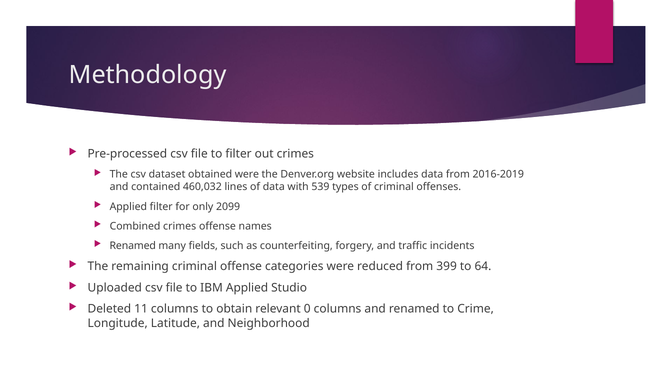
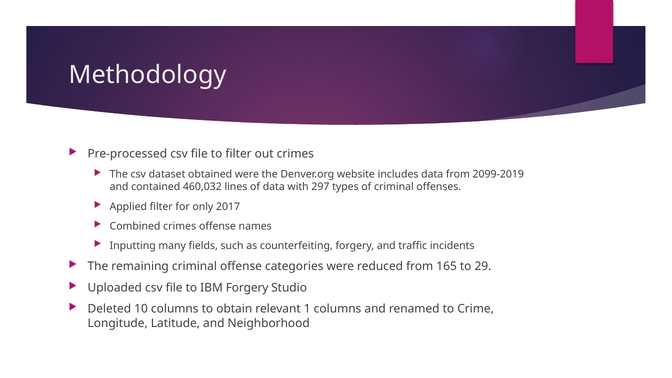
2016-2019: 2016-2019 -> 2099-2019
539: 539 -> 297
2099: 2099 -> 2017
Renamed at (133, 246): Renamed -> Inputting
399: 399 -> 165
64: 64 -> 29
IBM Applied: Applied -> Forgery
11: 11 -> 10
0: 0 -> 1
